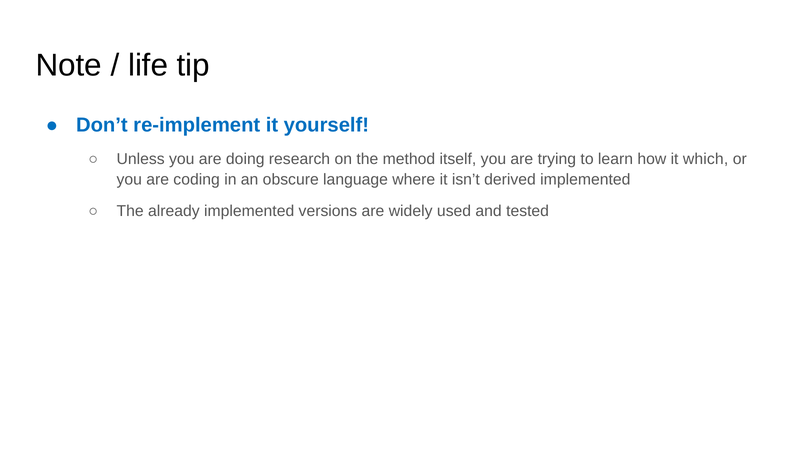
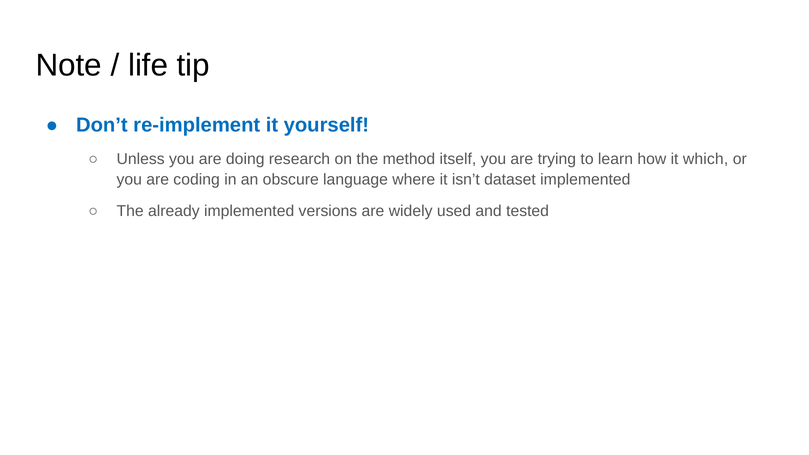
derived: derived -> dataset
